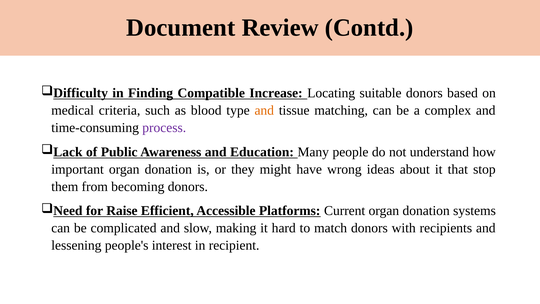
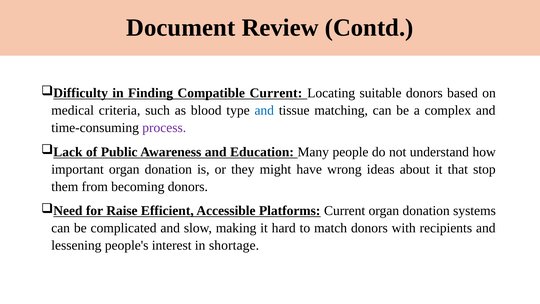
Compatible Increase: Increase -> Current
and at (264, 110) colour: orange -> blue
recipient: recipient -> shortage
